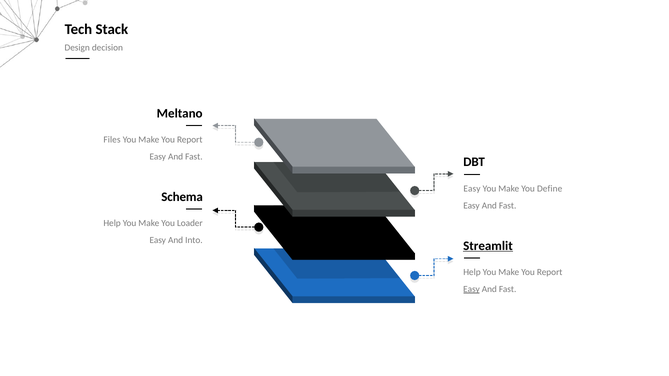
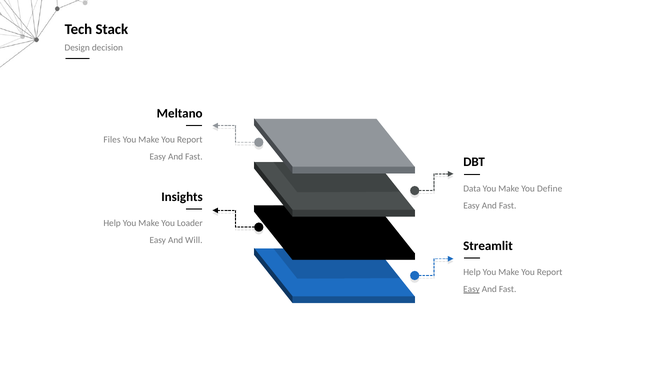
Easy at (472, 189): Easy -> Data
Schema: Schema -> Insights
Into: Into -> Will
Streamlit underline: present -> none
